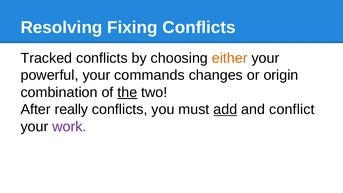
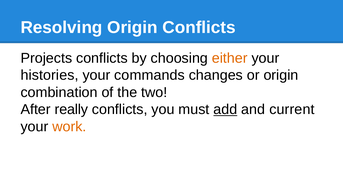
Resolving Fixing: Fixing -> Origin
Tracked: Tracked -> Projects
powerful: powerful -> histories
the underline: present -> none
conflict: conflict -> current
work colour: purple -> orange
